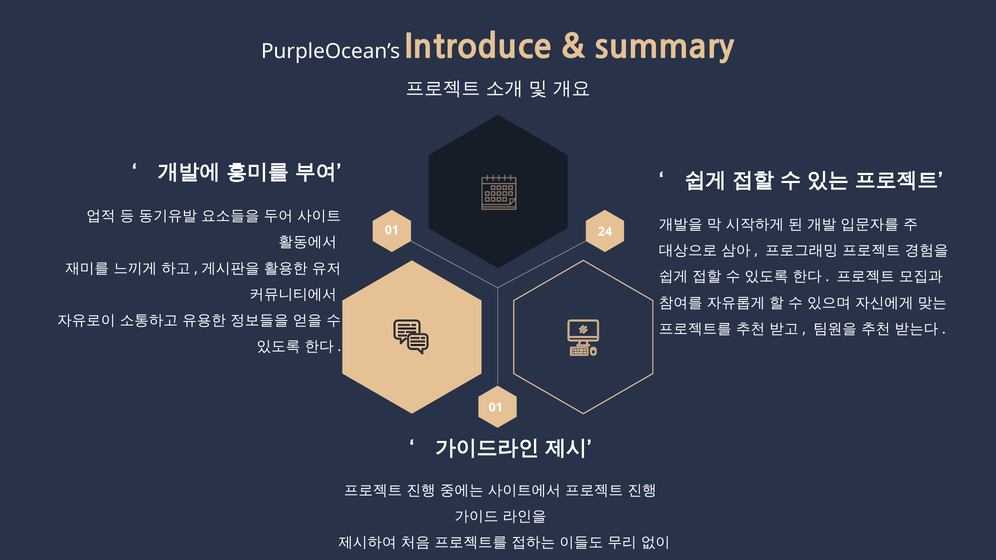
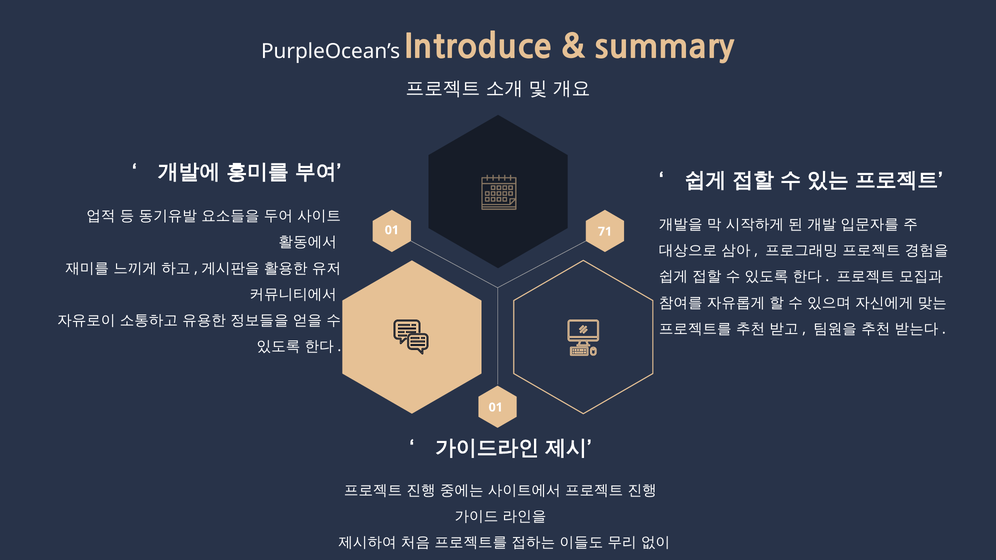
24: 24 -> 71
